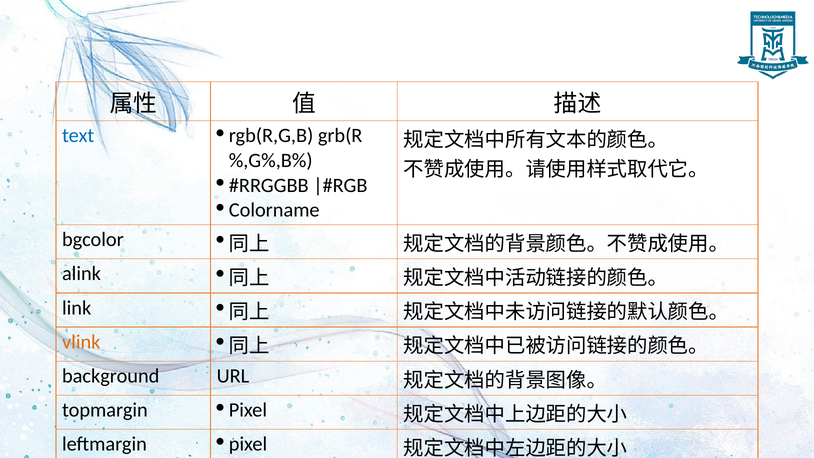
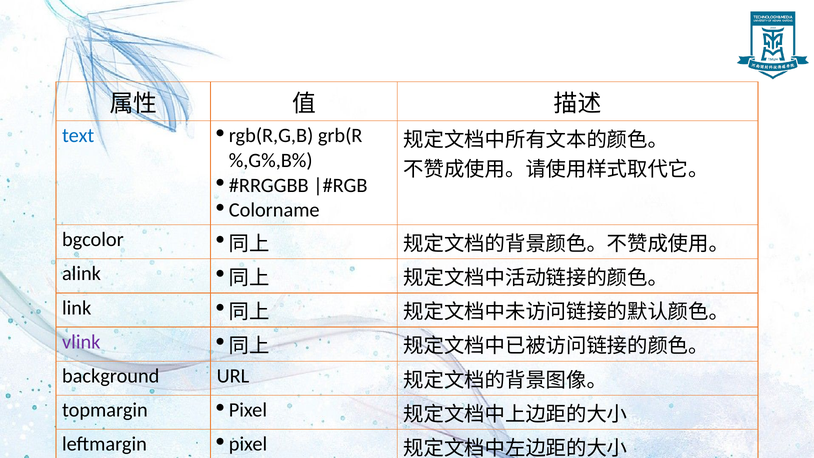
vlink colour: orange -> purple
